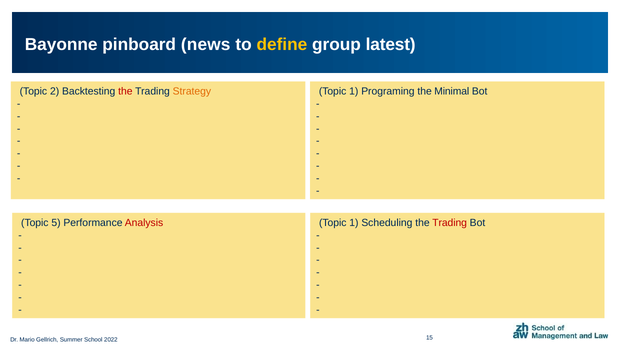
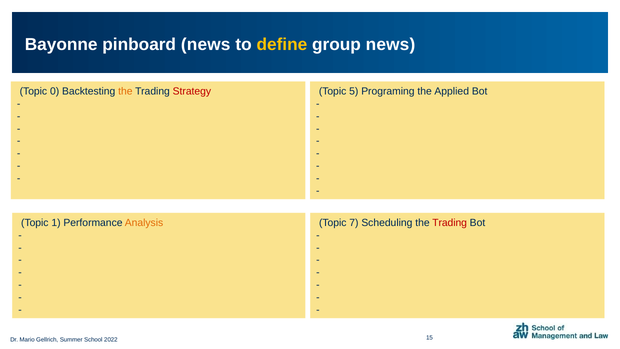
group latest: latest -> news
2: 2 -> 0
the at (125, 91) colour: red -> orange
Strategy colour: orange -> red
1 at (354, 91): 1 -> 5
Minimal: Minimal -> Applied
5: 5 -> 1
Analysis colour: red -> orange
1 at (354, 223): 1 -> 7
